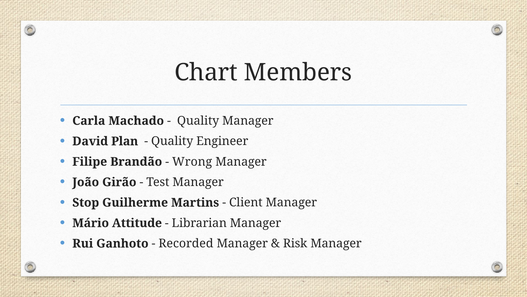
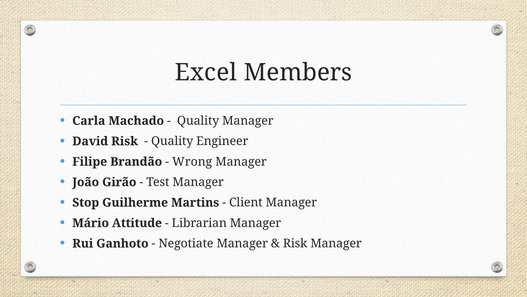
Chart: Chart -> Excel
David Plan: Plan -> Risk
Recorded: Recorded -> Negotiate
